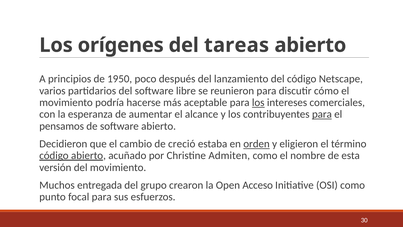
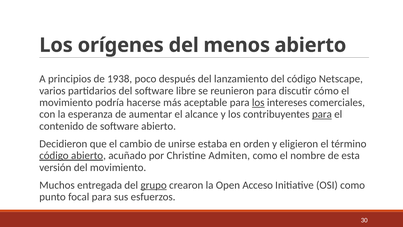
tareas: tareas -> menos
1950: 1950 -> 1938
pensamos: pensamos -> contenido
creció: creció -> unirse
orden underline: present -> none
grupo underline: none -> present
